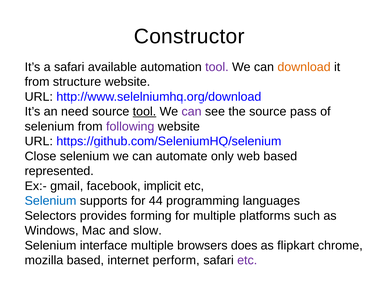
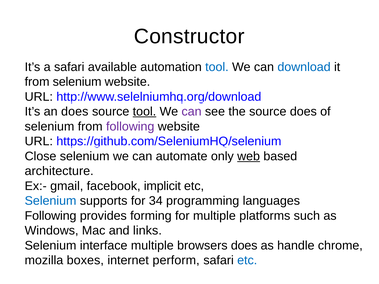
tool at (217, 67) colour: purple -> blue
download colour: orange -> blue
from structure: structure -> selenium
an need: need -> does
source pass: pass -> does
web underline: none -> present
represented: represented -> architecture
44: 44 -> 34
Selectors at (51, 216): Selectors -> Following
slow: slow -> links
flipkart: flipkart -> handle
mozilla based: based -> boxes
etc at (247, 261) colour: purple -> blue
